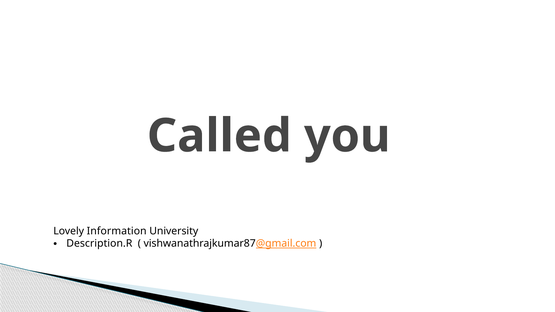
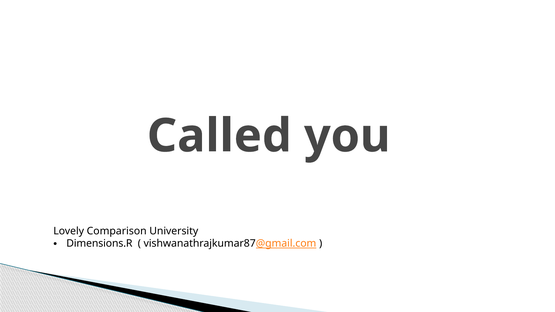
Information: Information -> Comparison
Description.R: Description.R -> Dimensions.R
